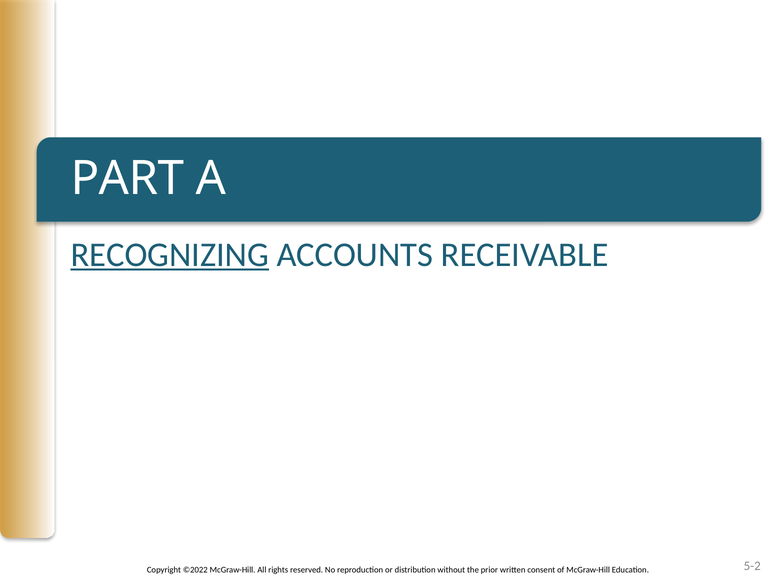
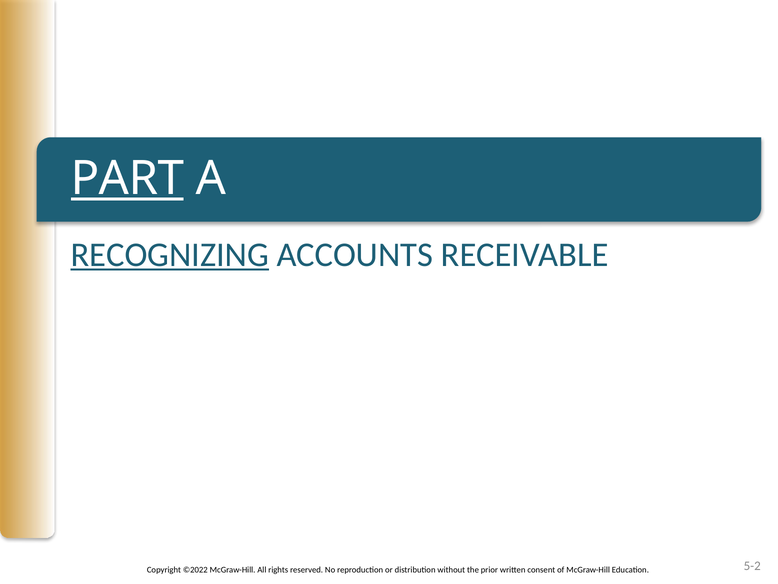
PART underline: none -> present
